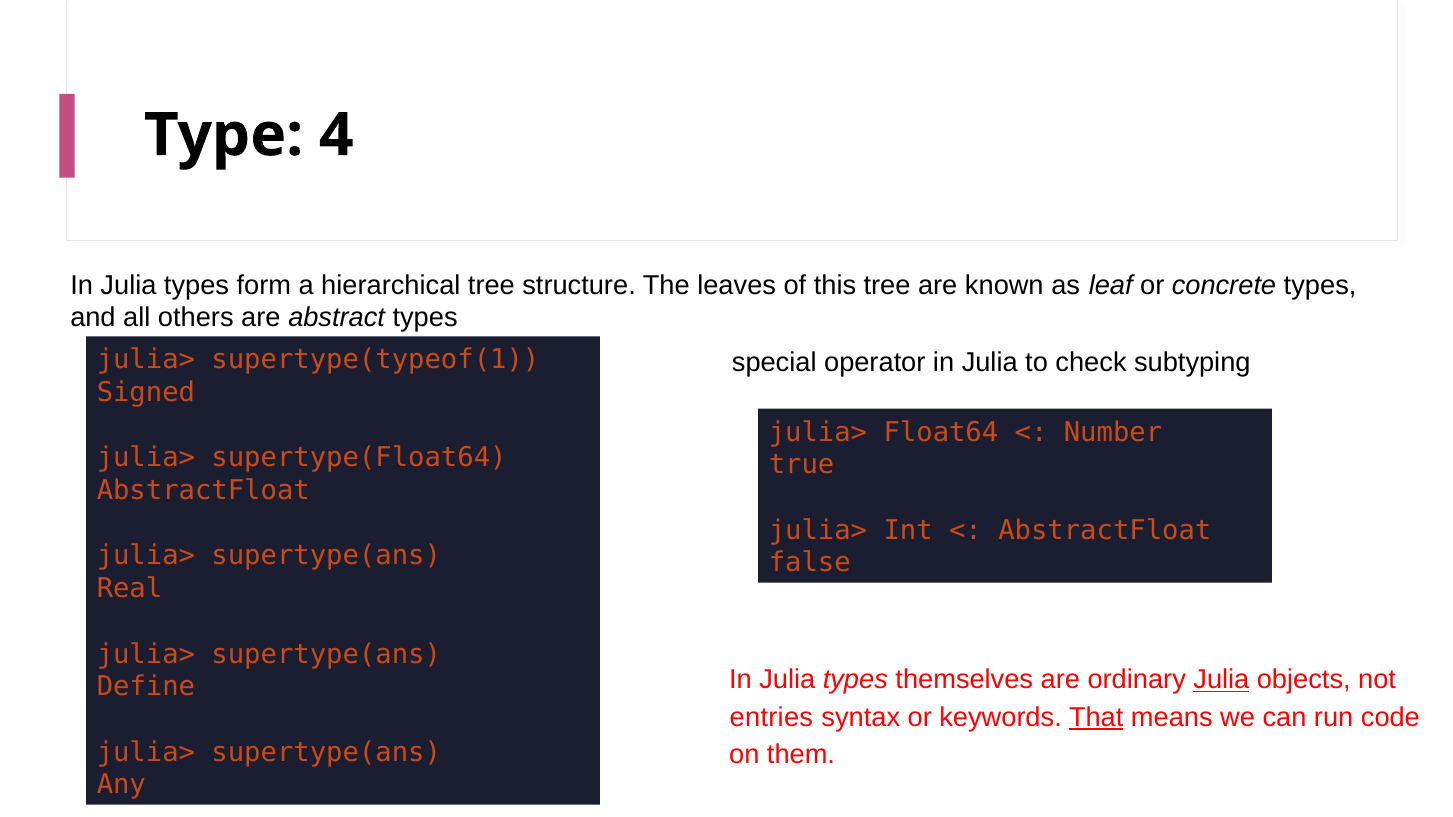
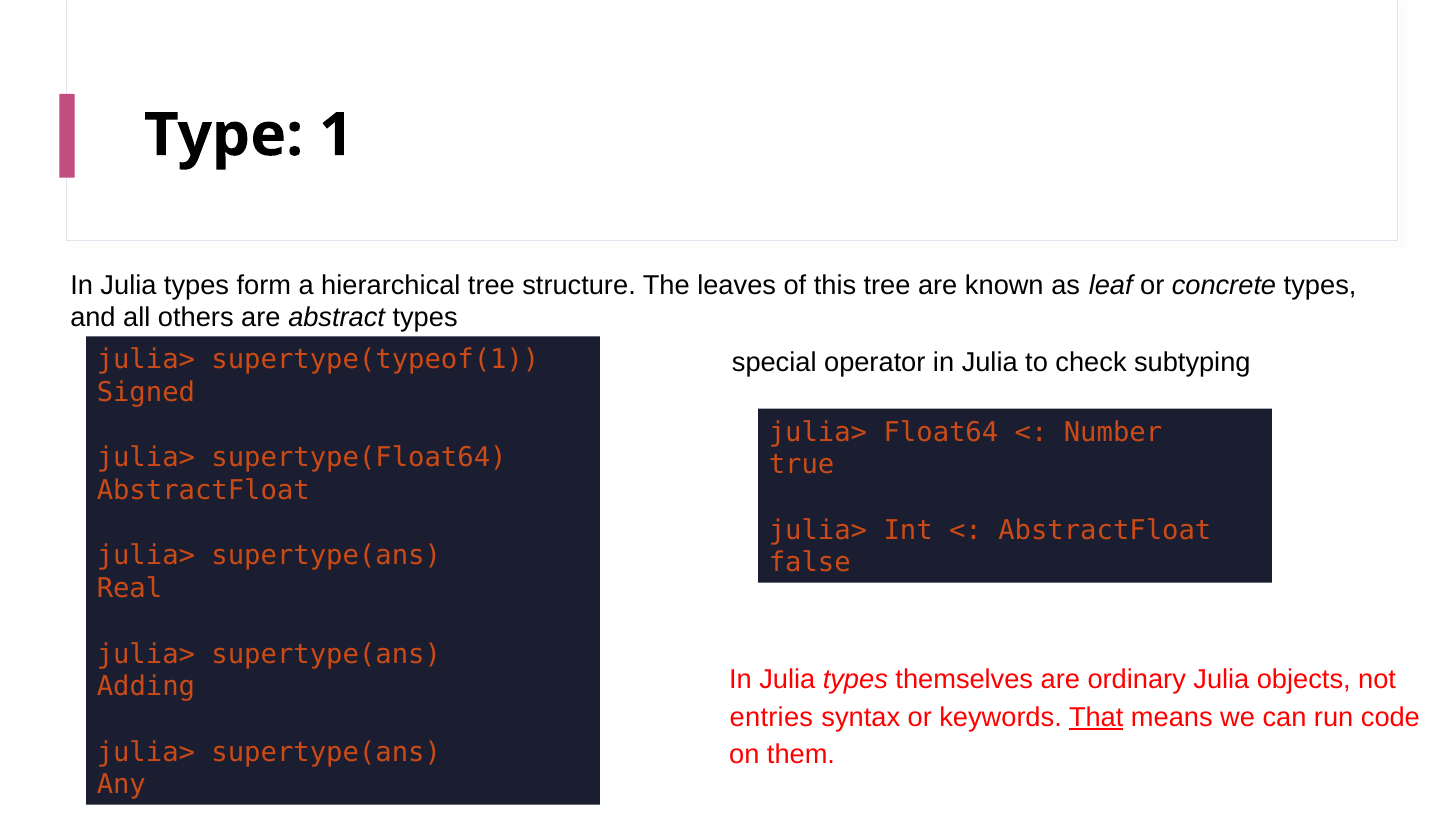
4: 4 -> 1
Julia at (1221, 680) underline: present -> none
Define: Define -> Adding
